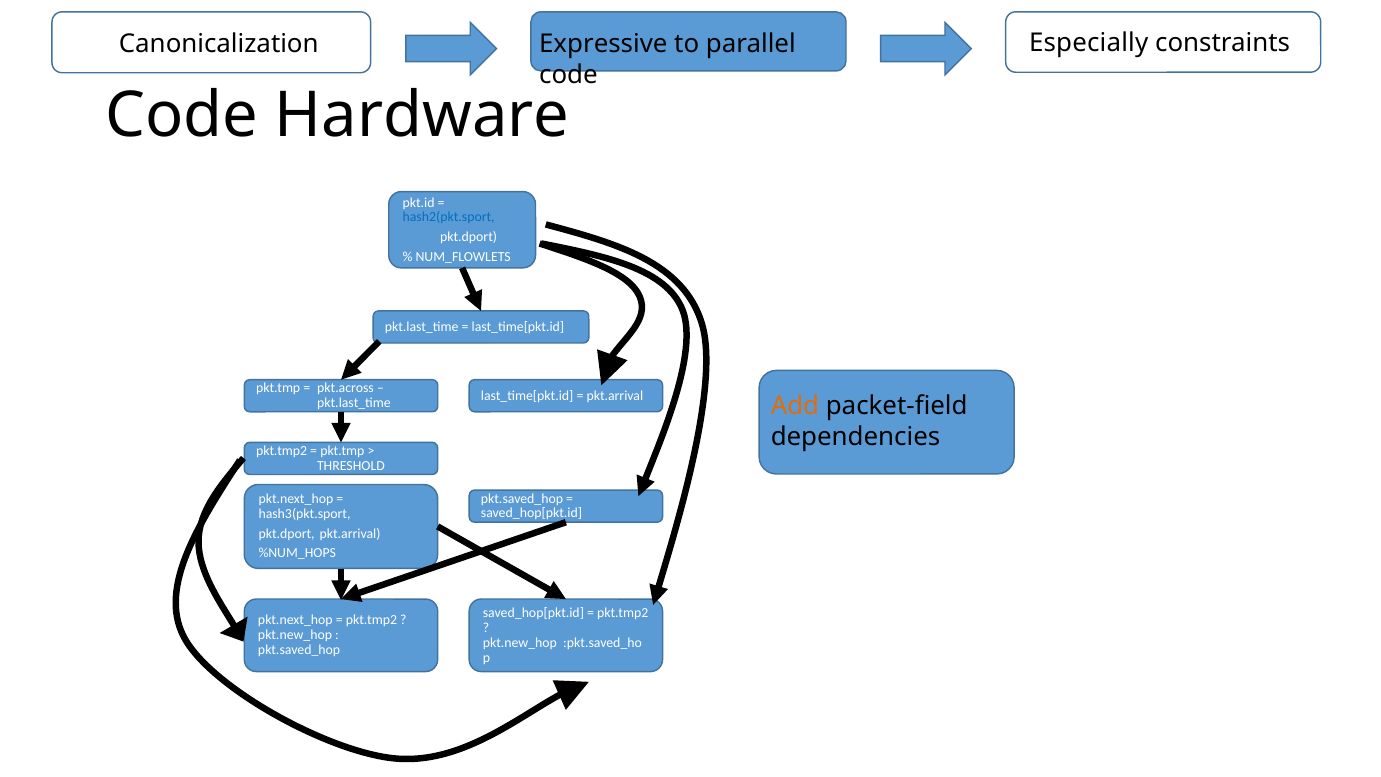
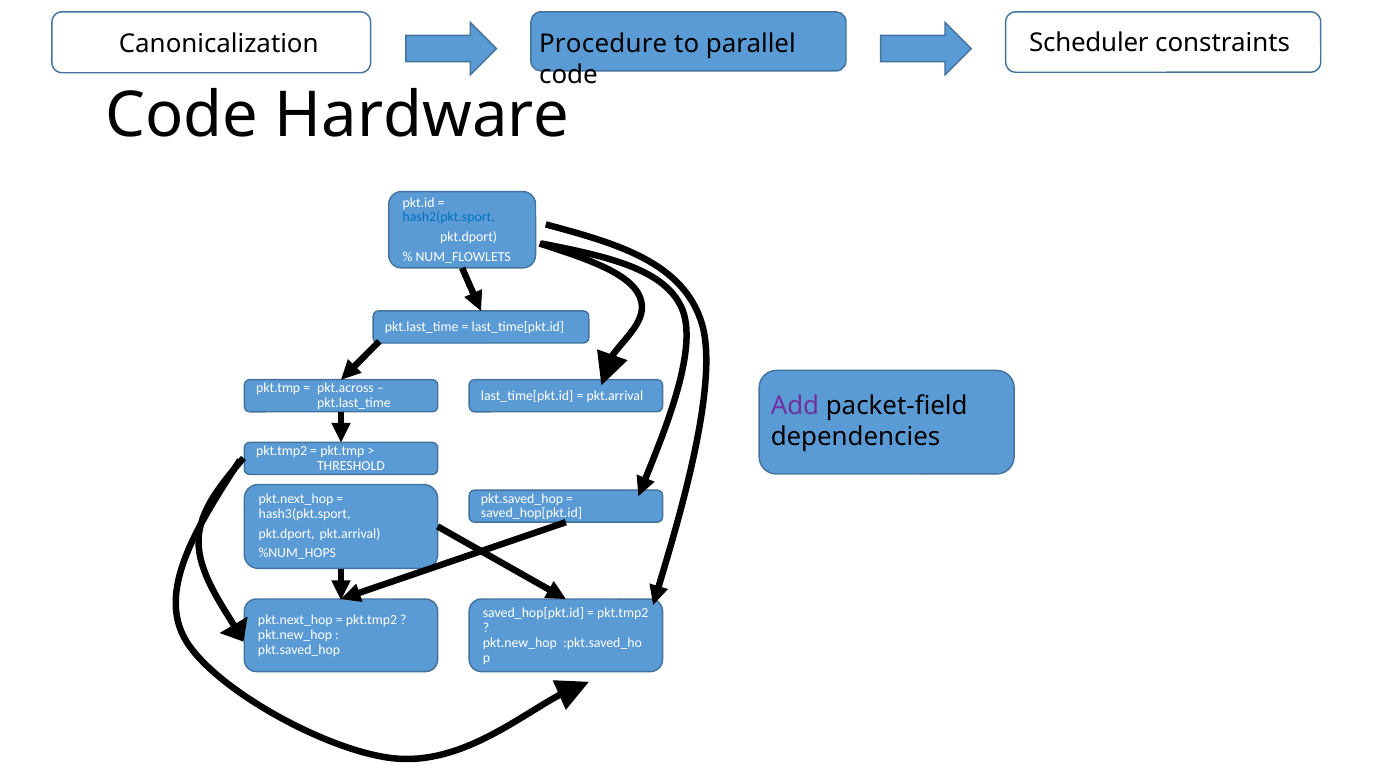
Especially: Especially -> Scheduler
Expressive: Expressive -> Procedure
Add colour: orange -> purple
